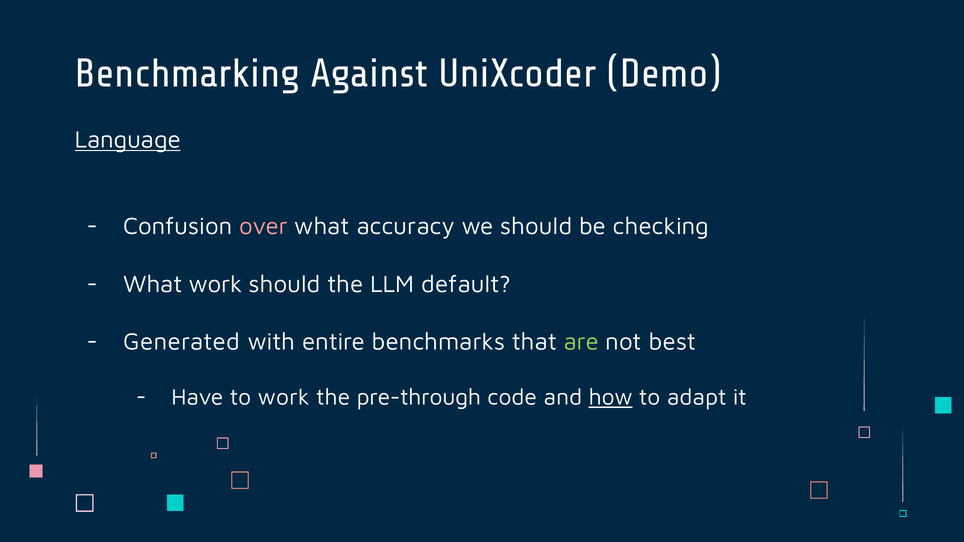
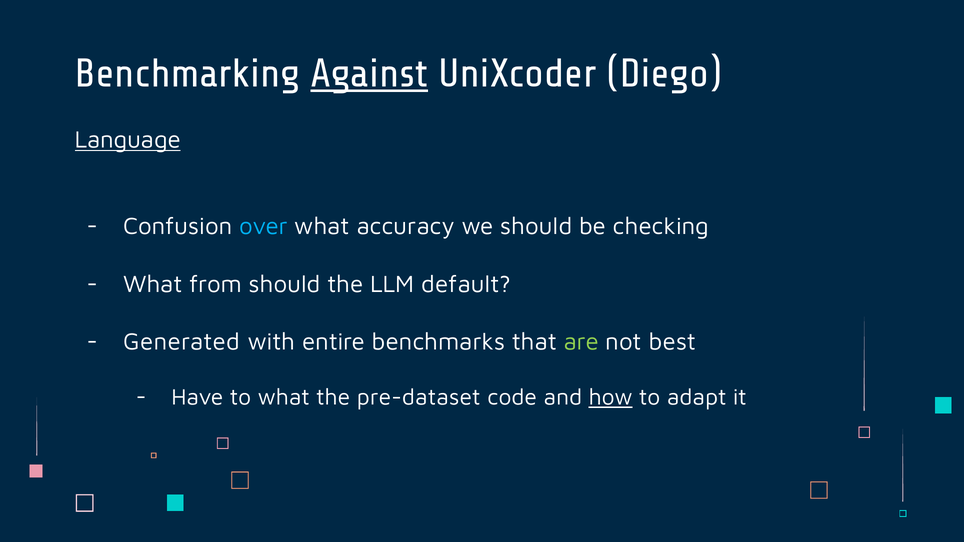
Against underline: none -> present
Demo: Demo -> Diego
over colour: pink -> light blue
What work: work -> from
to work: work -> what
pre-through: pre-through -> pre-dataset
